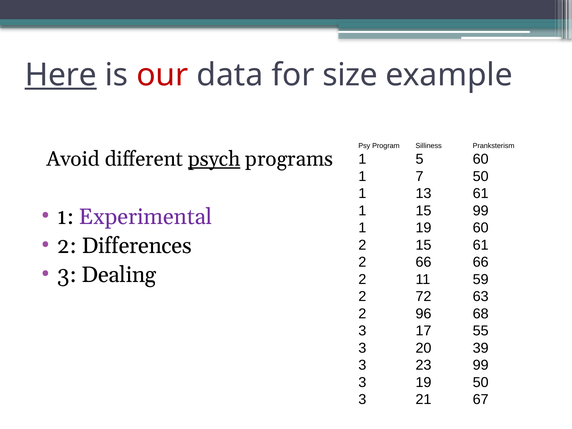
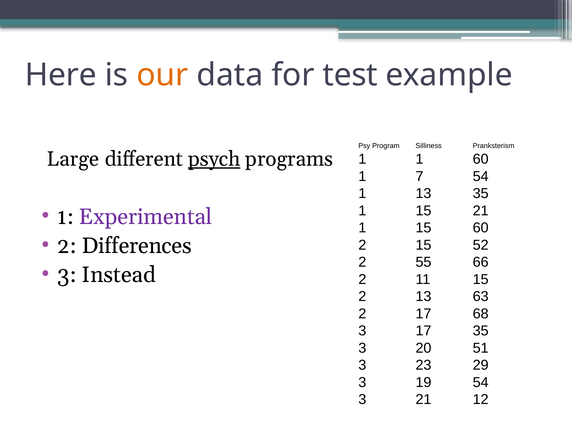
Here underline: present -> none
our colour: red -> orange
size: size -> test
1 5: 5 -> 1
Avoid: Avoid -> Large
7 50: 50 -> 54
13 61: 61 -> 35
15 99: 99 -> 21
19 at (423, 228): 19 -> 15
15 61: 61 -> 52
2 66: 66 -> 55
Dealing: Dealing -> Instead
11 59: 59 -> 15
2 72: 72 -> 13
2 96: 96 -> 17
17 55: 55 -> 35
39: 39 -> 51
23 99: 99 -> 29
19 50: 50 -> 54
67: 67 -> 12
